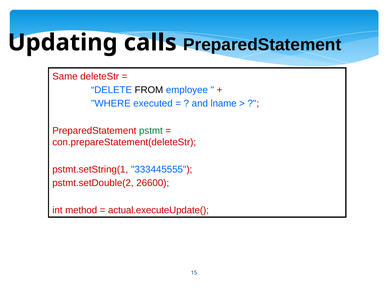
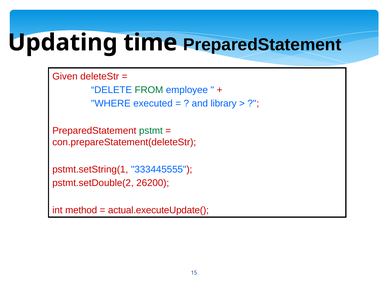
calls: calls -> time
Same: Same -> Given
FROM colour: black -> green
lname: lname -> library
26600: 26600 -> 26200
